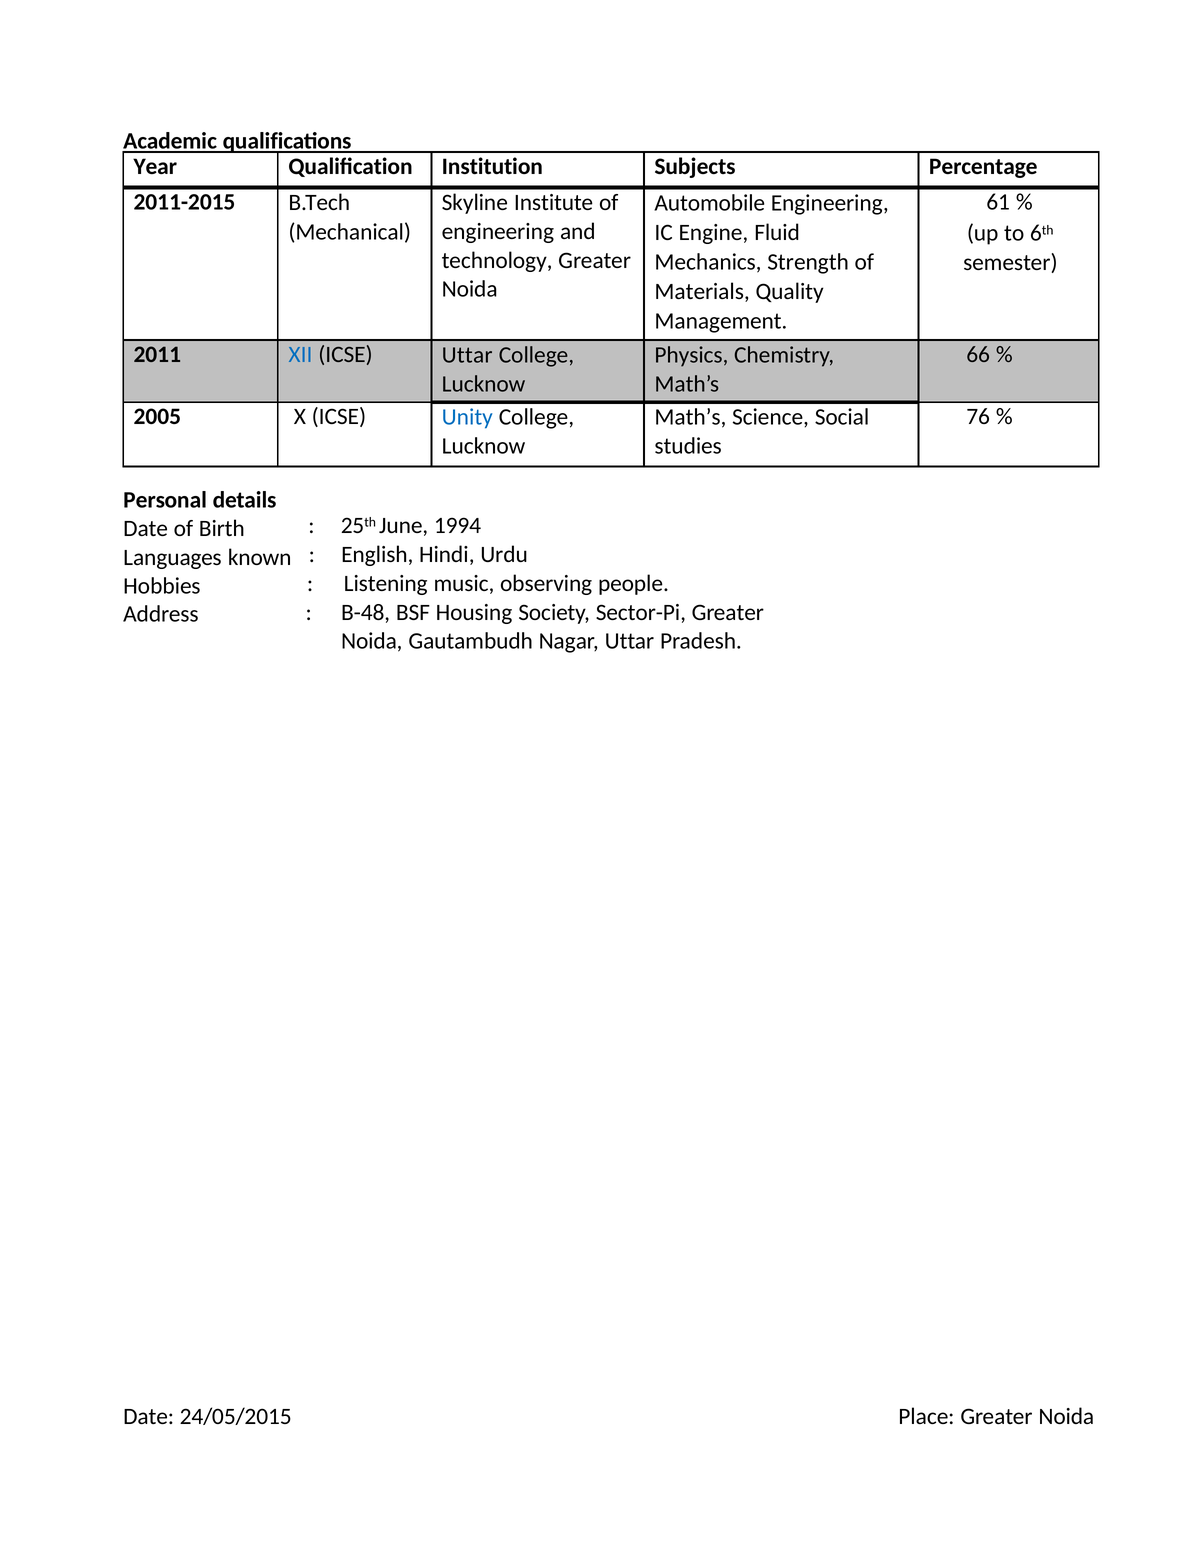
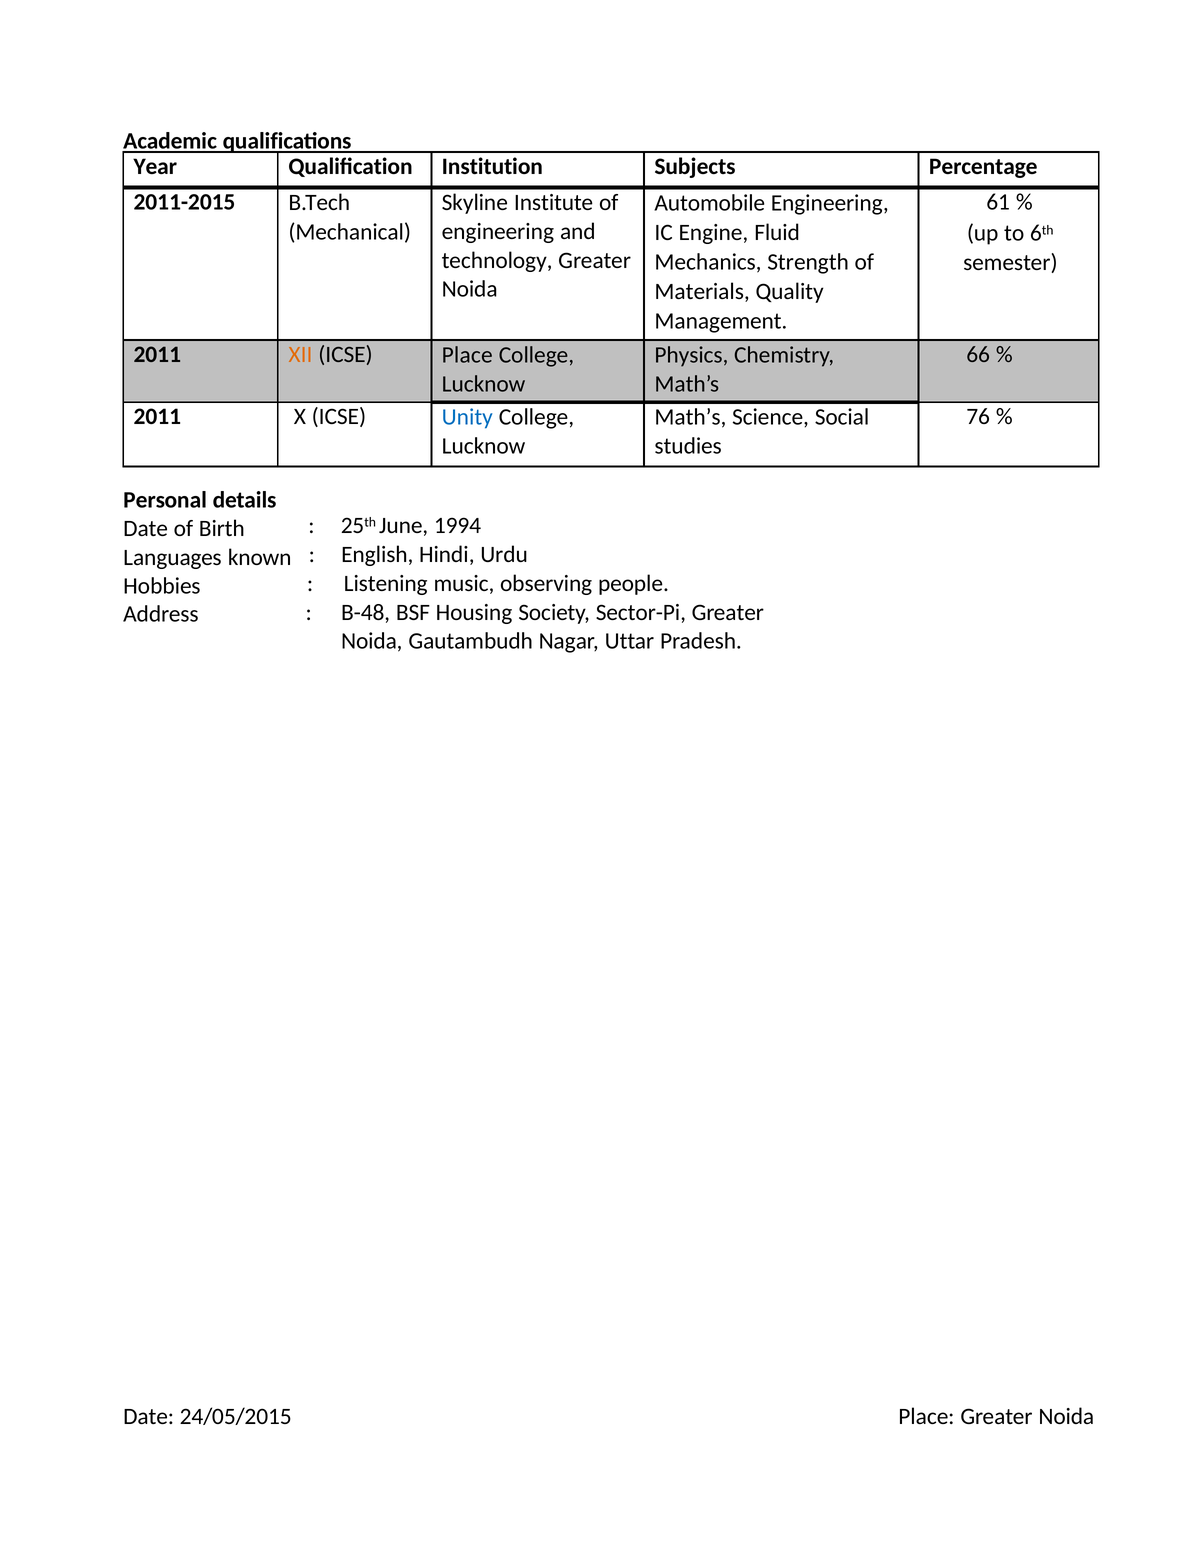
XII colour: blue -> orange
ICSE Uttar: Uttar -> Place
2005 at (157, 416): 2005 -> 2011
